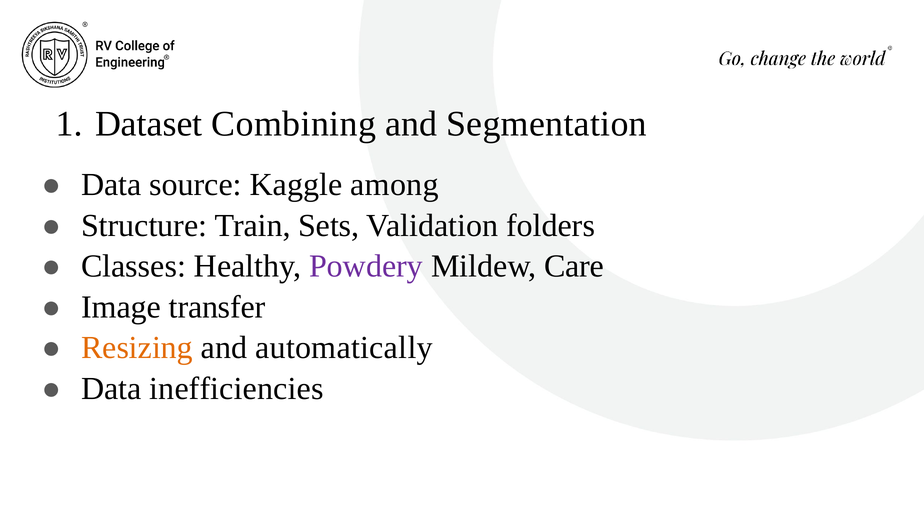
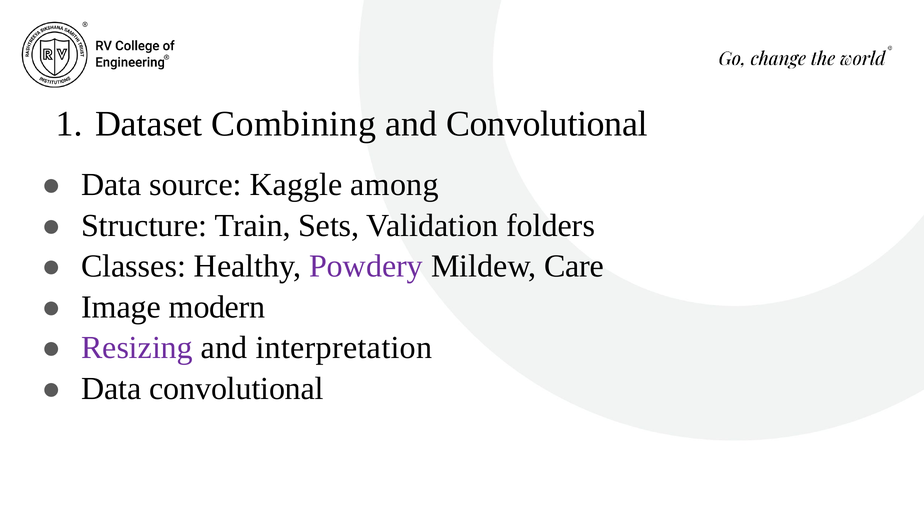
and Segmentation: Segmentation -> Convolutional
transfer: transfer -> modern
Resizing colour: orange -> purple
automatically: automatically -> interpretation
Data inefficiencies: inefficiencies -> convolutional
